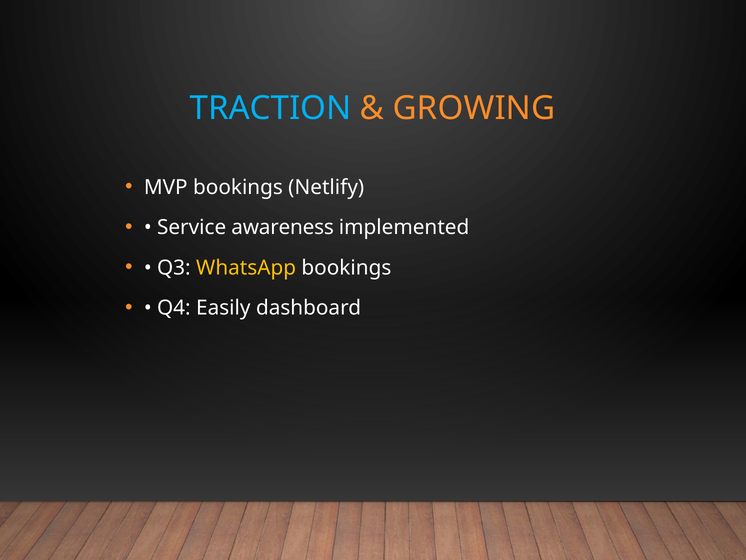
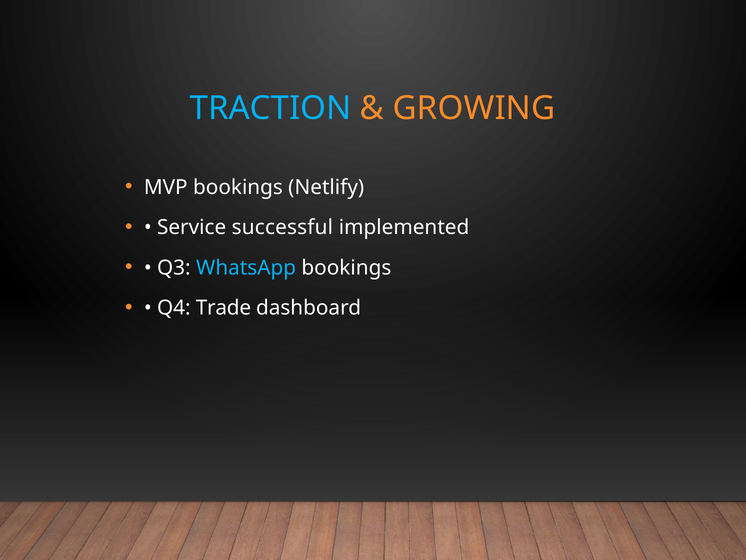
awareness: awareness -> successful
WhatsApp colour: yellow -> light blue
Easily: Easily -> Trade
